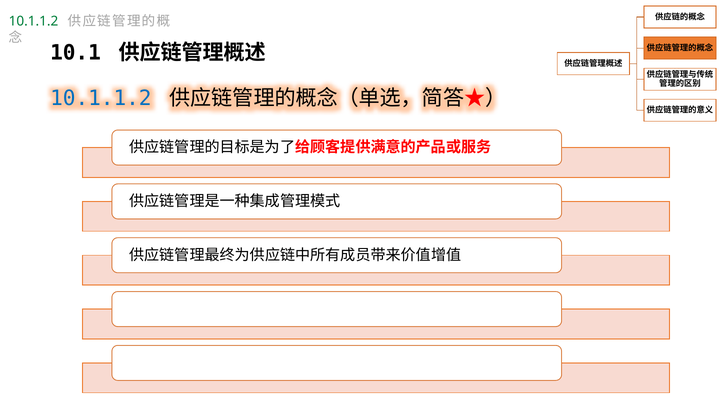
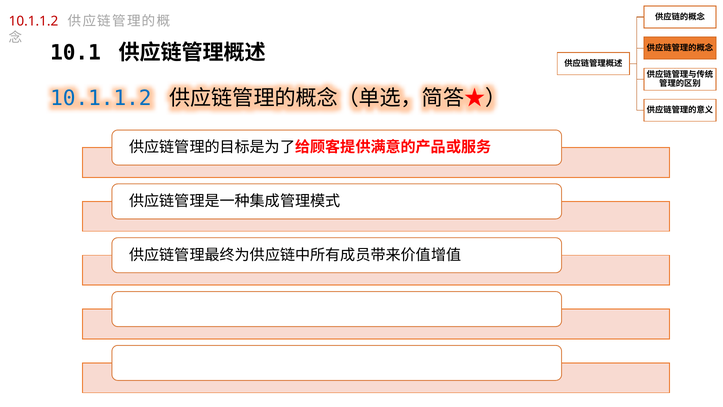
10.1.1.2 at (34, 21) colour: green -> red
